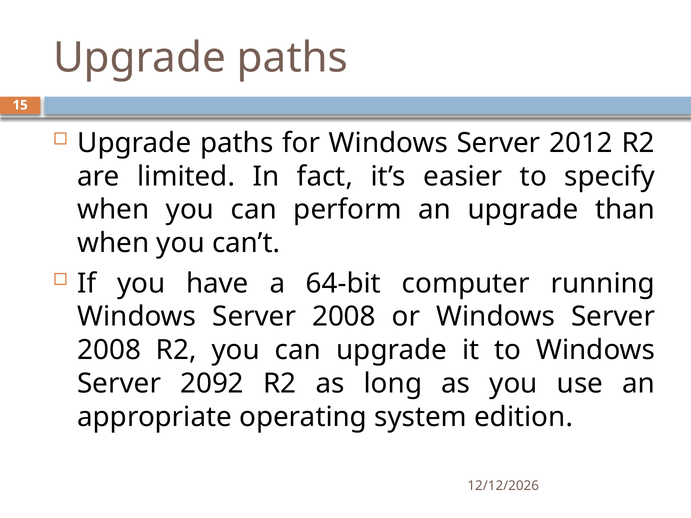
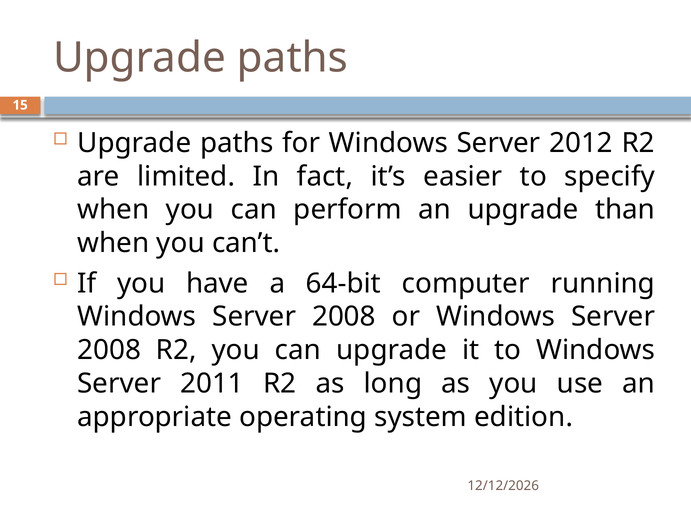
2092: 2092 -> 2011
